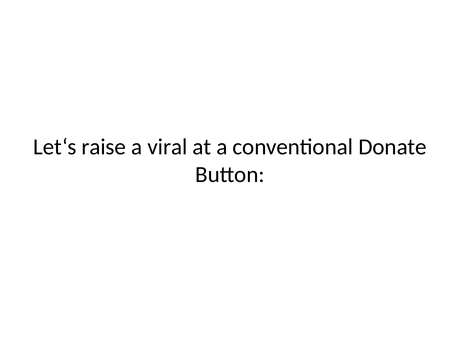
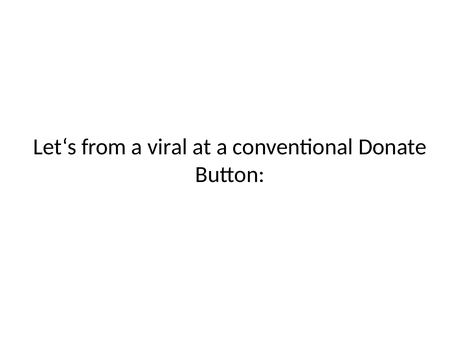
raise: raise -> from
